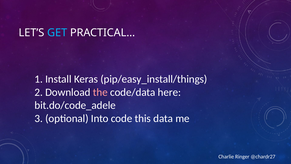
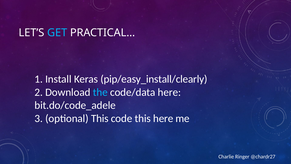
pip/easy_install/things: pip/easy_install/things -> pip/easy_install/clearly
the colour: pink -> light blue
optional Into: Into -> This
this data: data -> here
